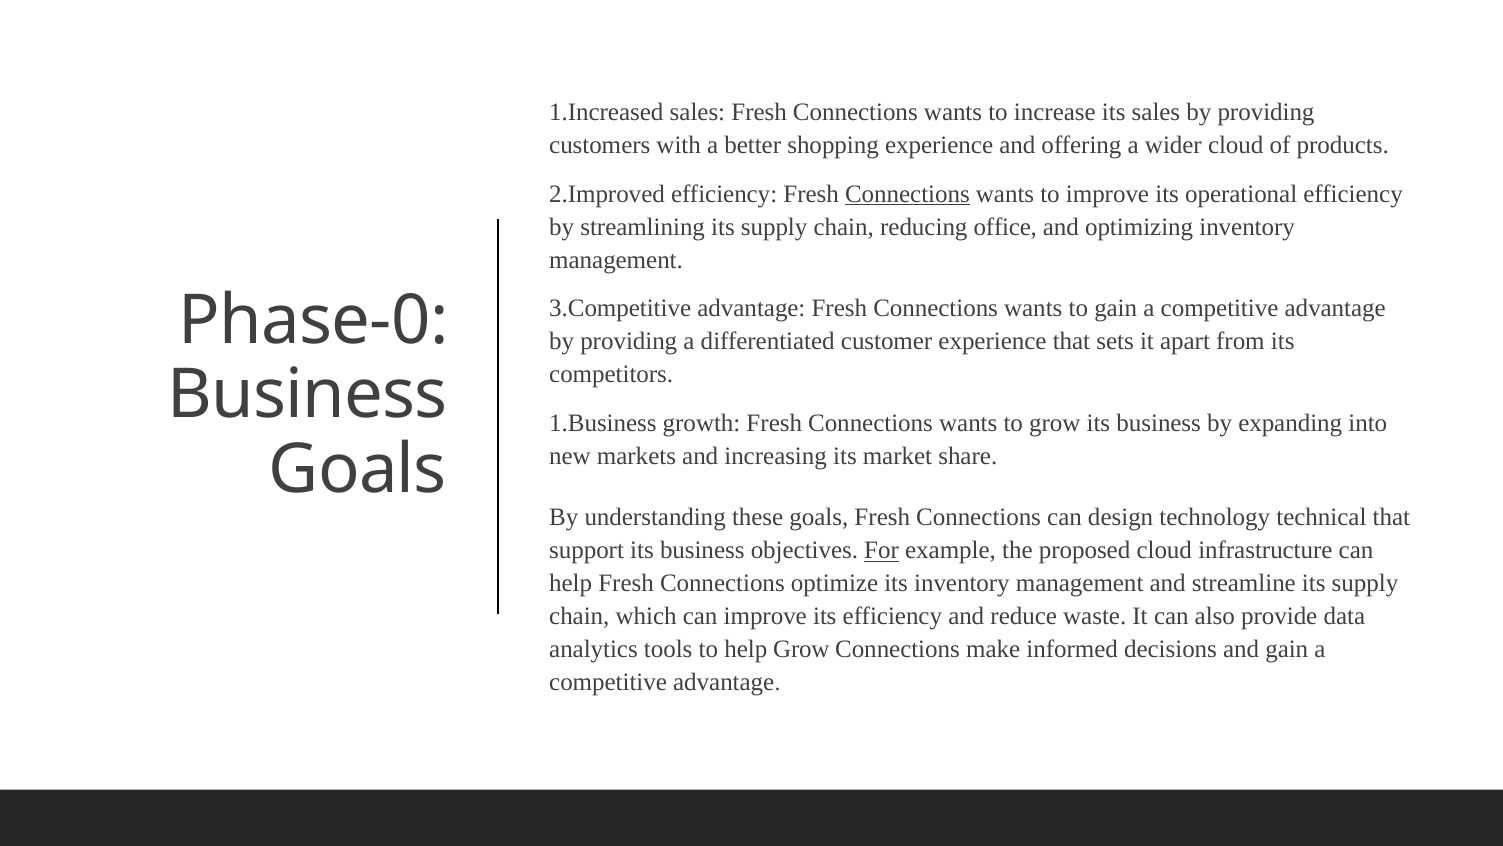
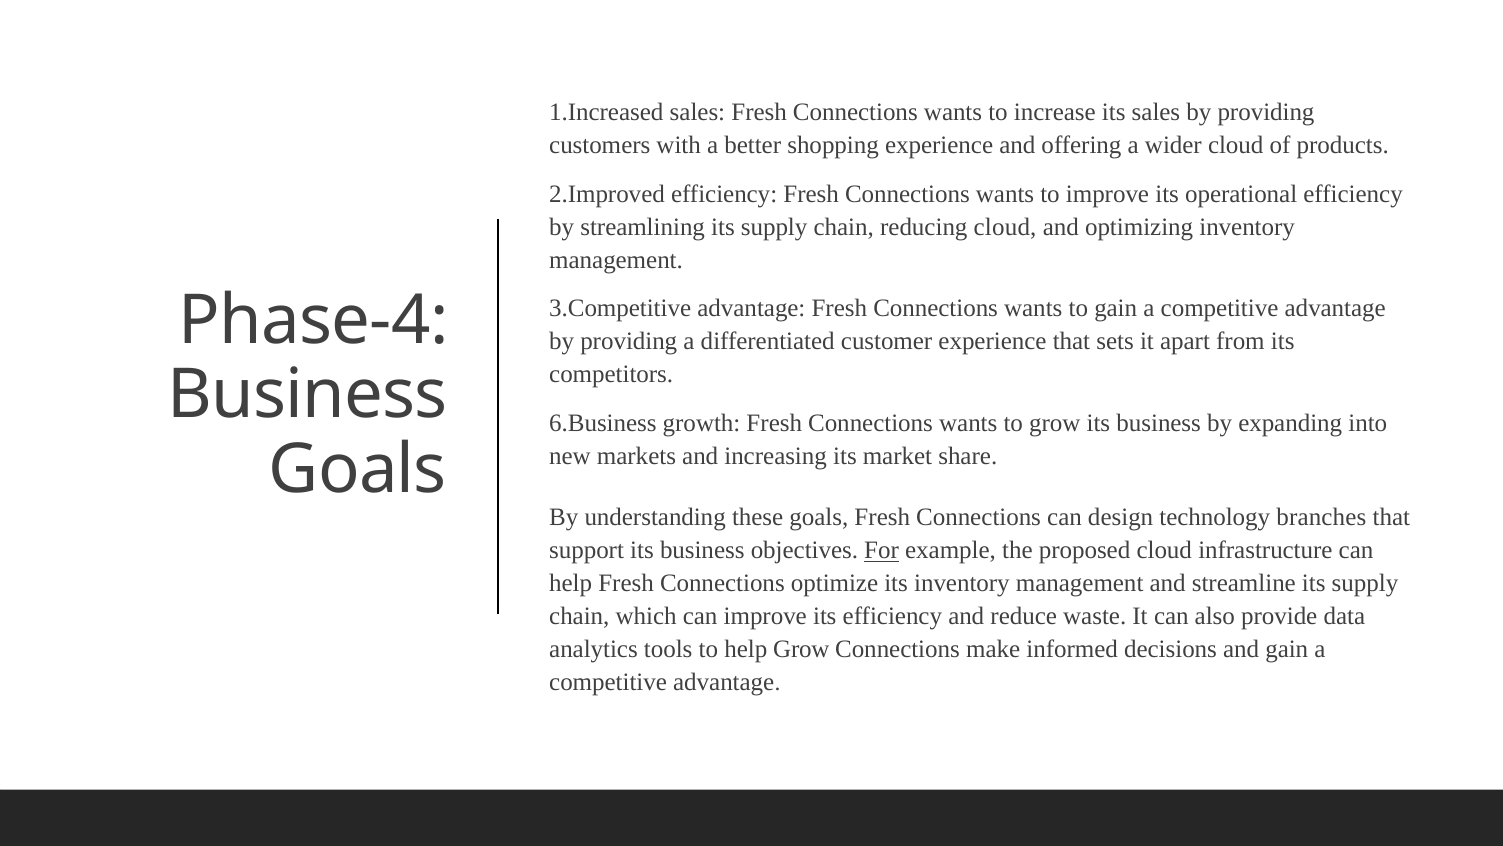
Connections at (907, 194) underline: present -> none
reducing office: office -> cloud
Phase-0: Phase-0 -> Phase-4
1.Business: 1.Business -> 6.Business
technical: technical -> branches
